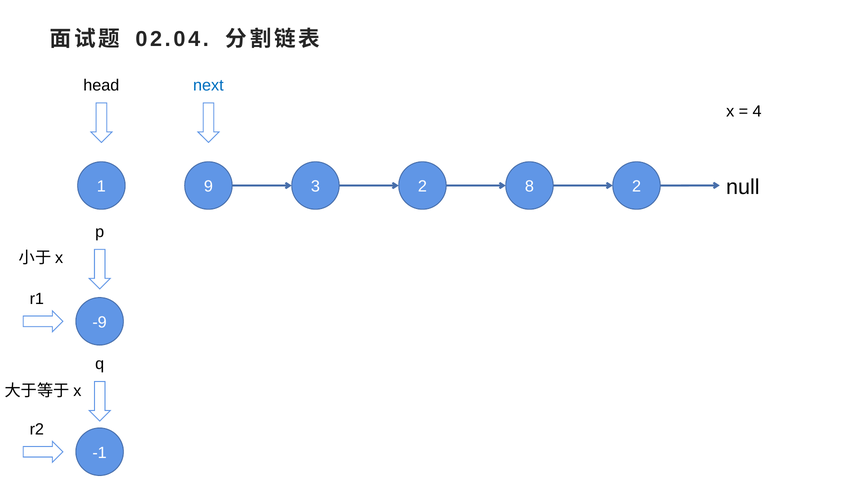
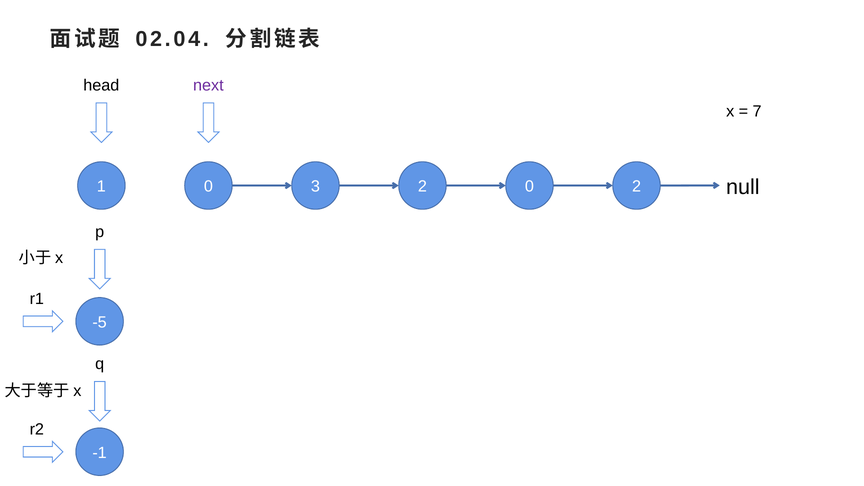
next colour: blue -> purple
4: 4 -> 7
1 9: 9 -> 0
2 8: 8 -> 0
-9: -9 -> -5
